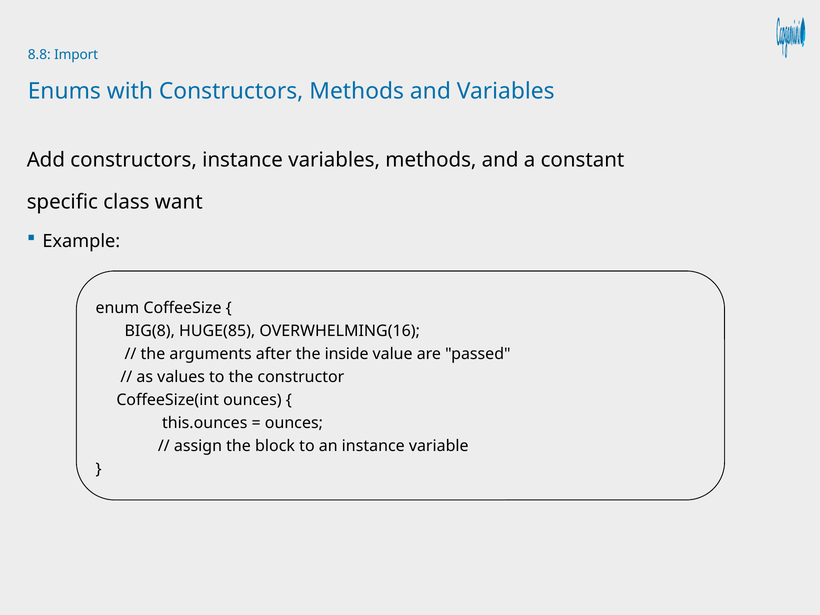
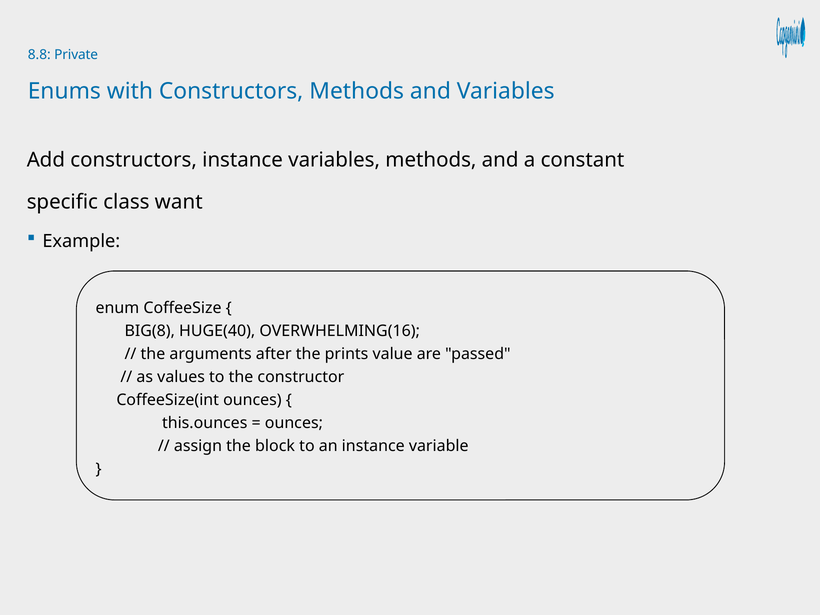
Import: Import -> Private
HUGE(85: HUGE(85 -> HUGE(40
inside: inside -> prints
